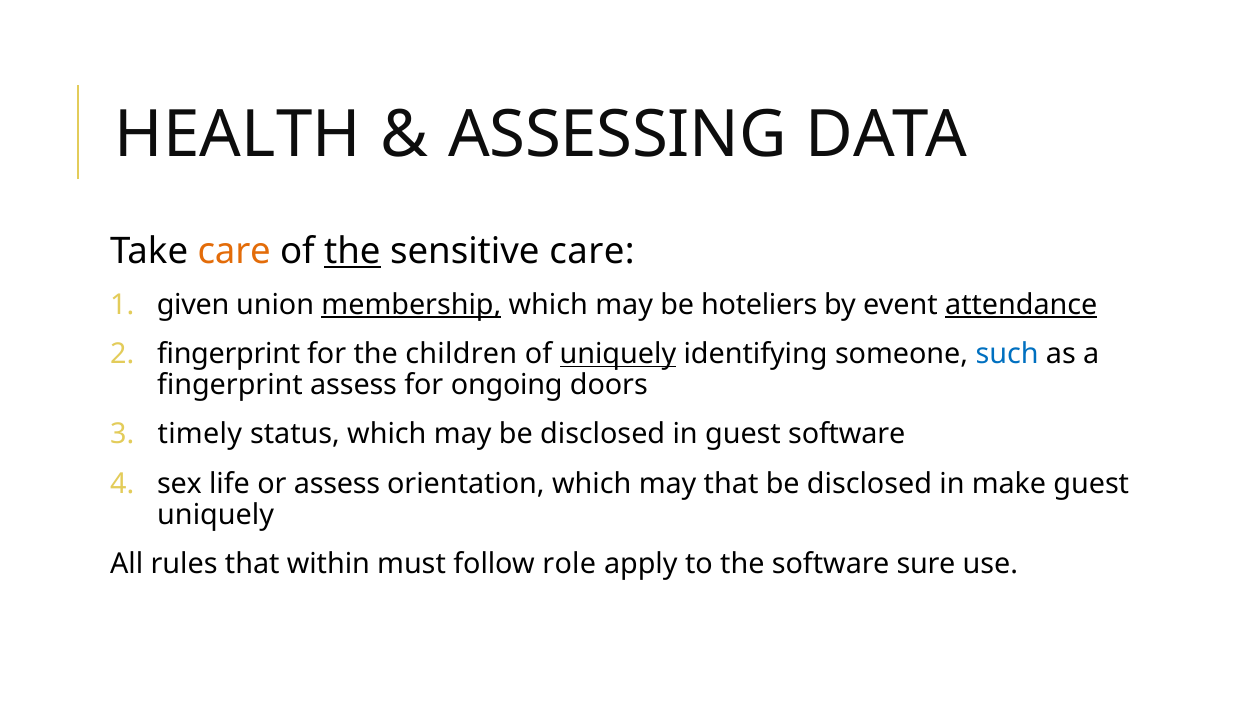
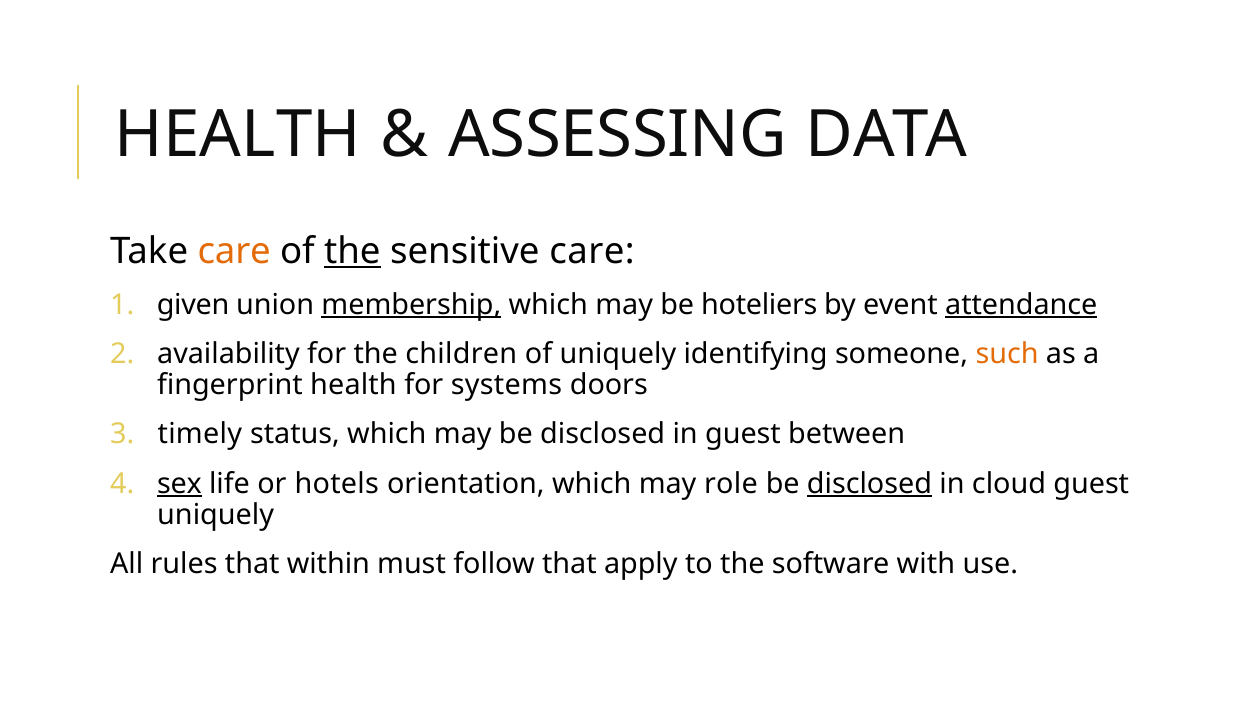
fingerprint at (229, 354): fingerprint -> availability
uniquely at (618, 354) underline: present -> none
such colour: blue -> orange
fingerprint assess: assess -> health
ongoing: ongoing -> systems
guest software: software -> between
sex underline: none -> present
or assess: assess -> hotels
may that: that -> role
disclosed at (869, 484) underline: none -> present
make: make -> cloud
follow role: role -> that
sure: sure -> with
